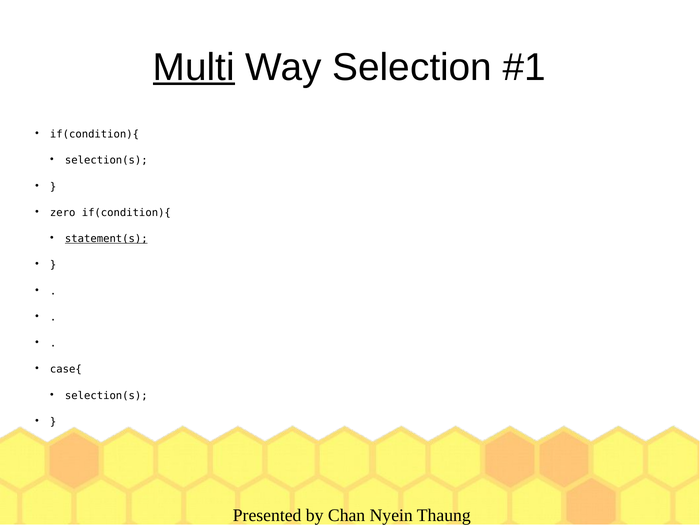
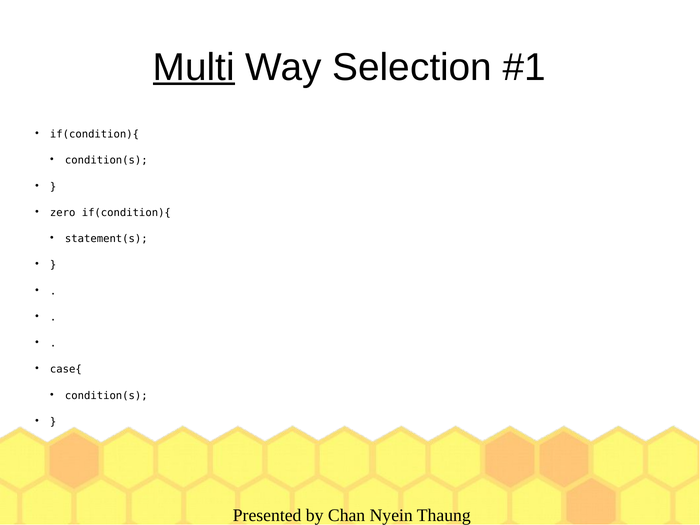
selection(s at (106, 160): selection(s -> condition(s
statement(s underline: present -> none
selection(s at (106, 396): selection(s -> condition(s
